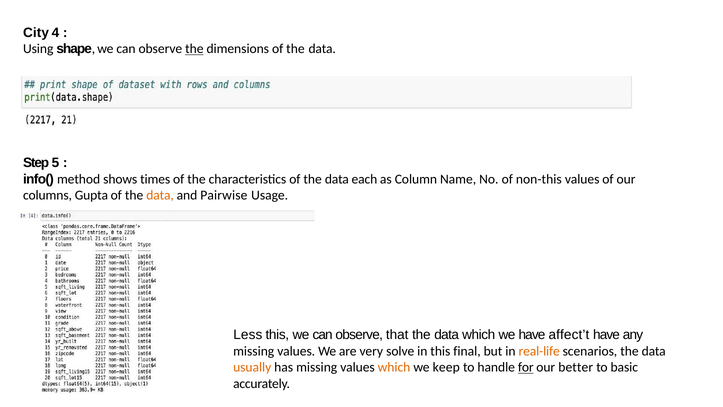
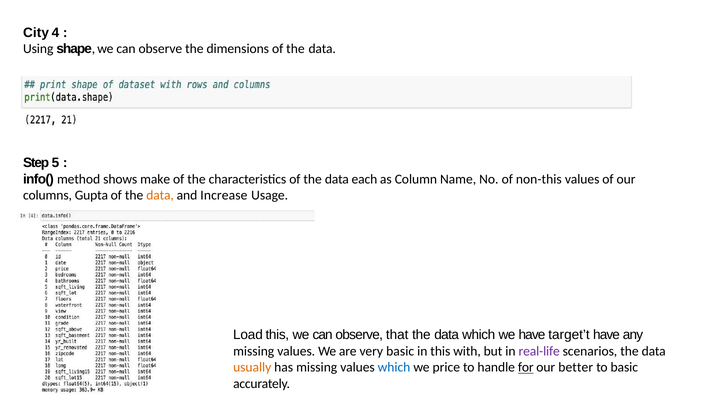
the at (194, 49) underline: present -> none
times: times -> make
Pairwise: Pairwise -> Increase
Less: Less -> Load
affect’t: affect’t -> target’t
very solve: solve -> basic
final: final -> with
real-life colour: orange -> purple
which at (394, 367) colour: orange -> blue
keep: keep -> price
